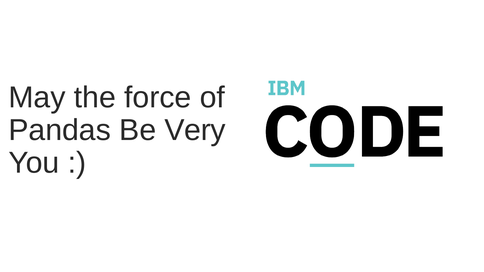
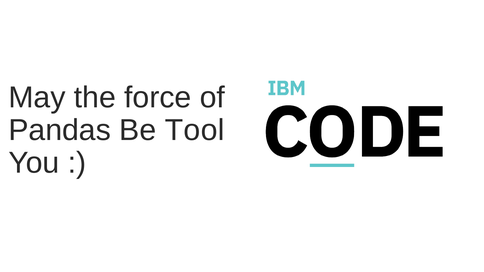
Very: Very -> Tool
